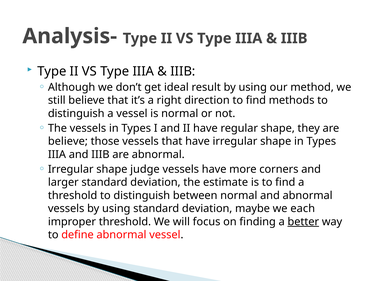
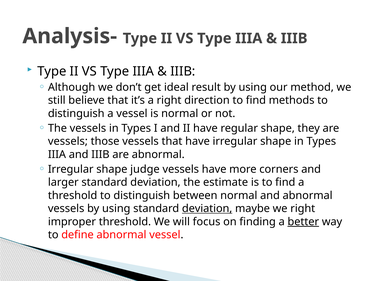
believe at (68, 141): believe -> vessels
deviation at (207, 209) underline: none -> present
we each: each -> right
